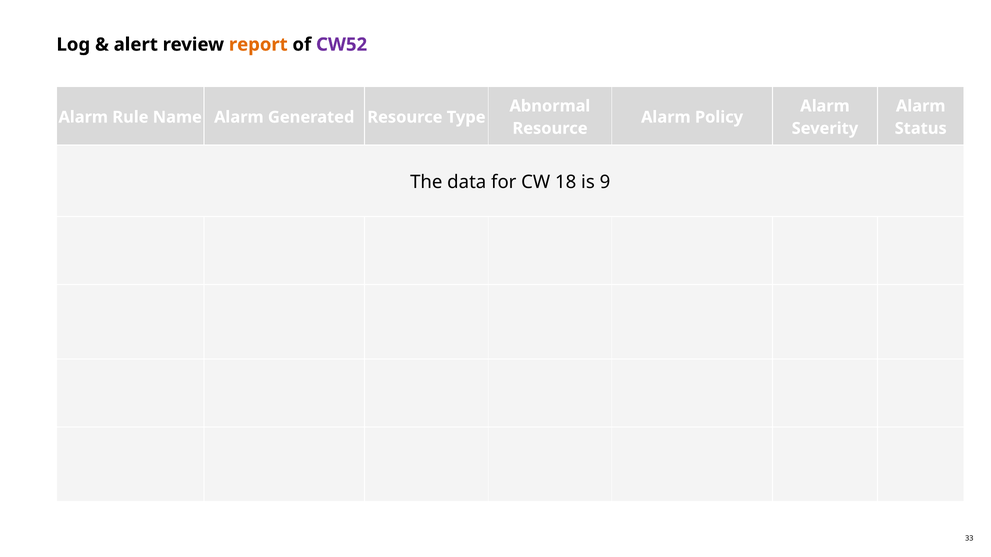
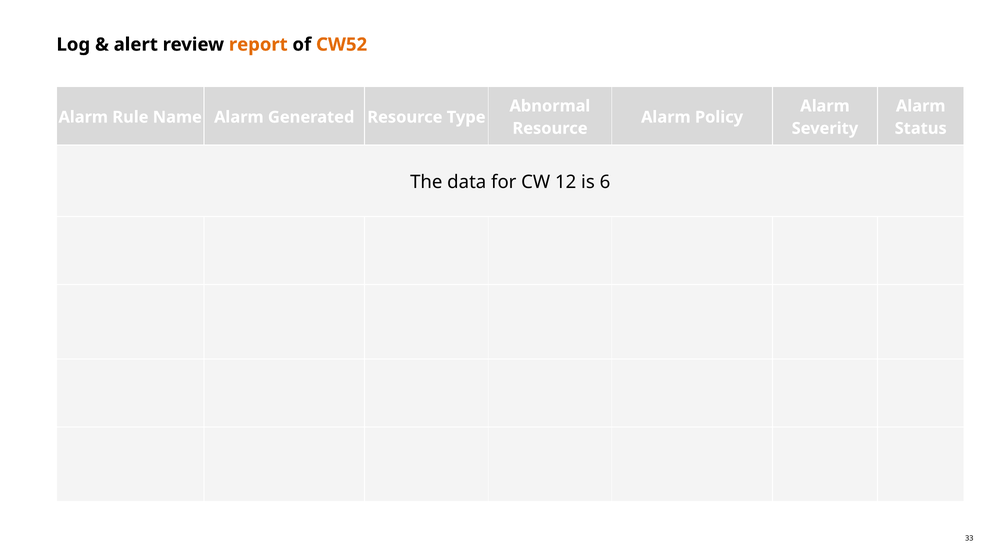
CW52 colour: purple -> orange
18: 18 -> 12
9: 9 -> 6
